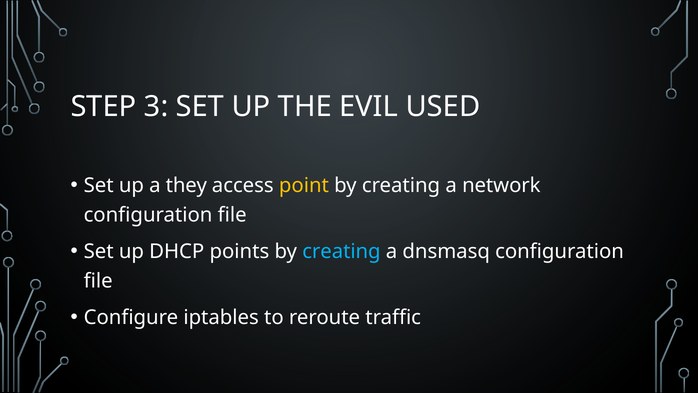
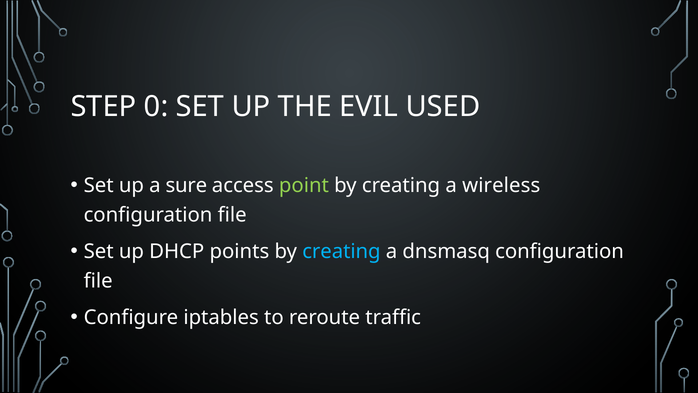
3: 3 -> 0
they: they -> sure
point colour: yellow -> light green
network: network -> wireless
